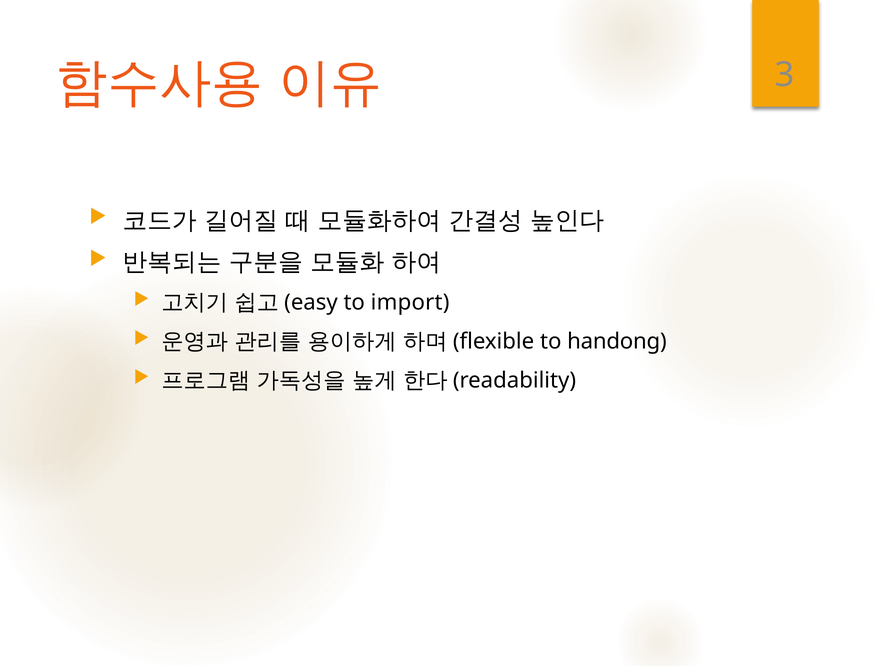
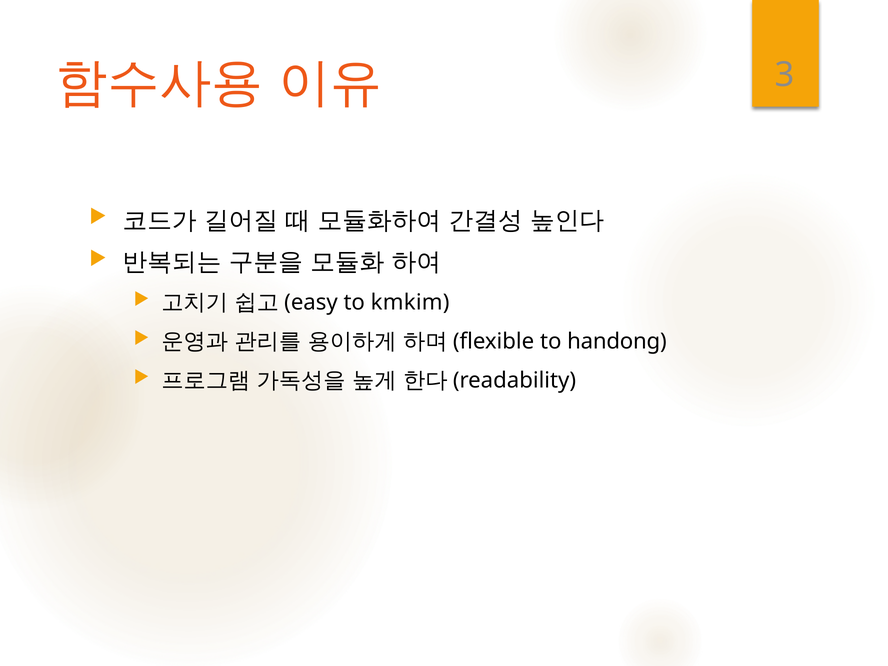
import: import -> kmkim
